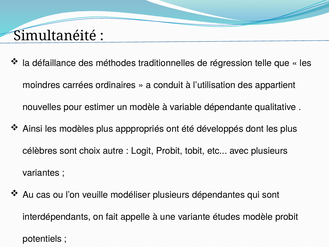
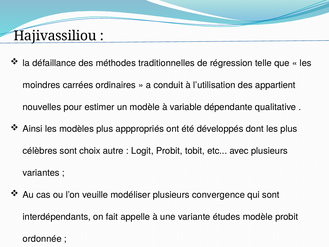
Simultanéité: Simultanéité -> Hajivassiliou
dépendantes: dépendantes -> convergence
potentiels: potentiels -> ordonnée
